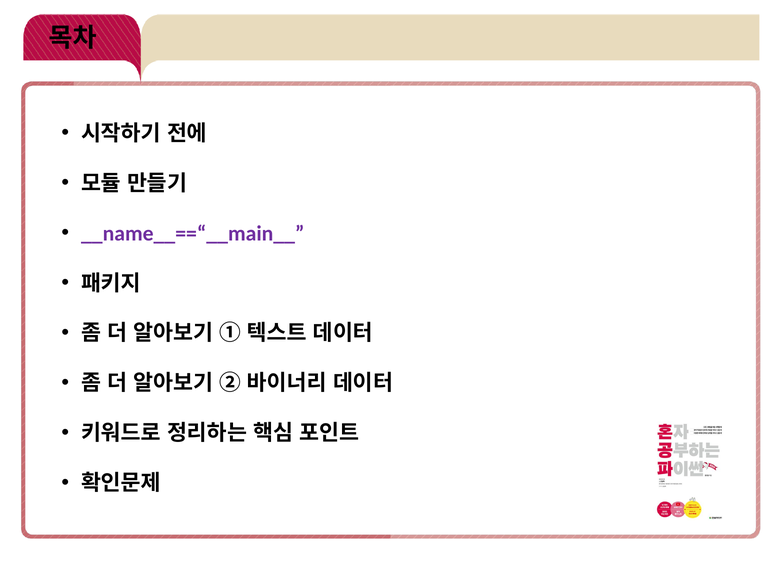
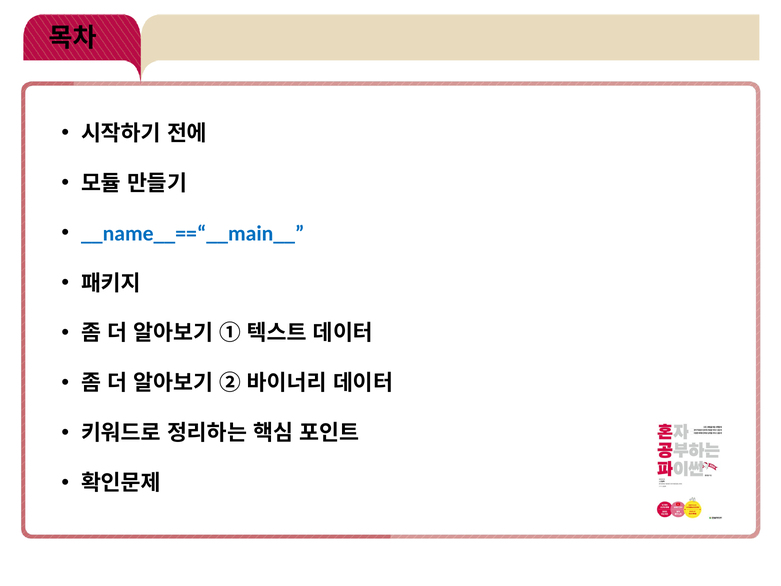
__name__==“__main__ colour: purple -> blue
